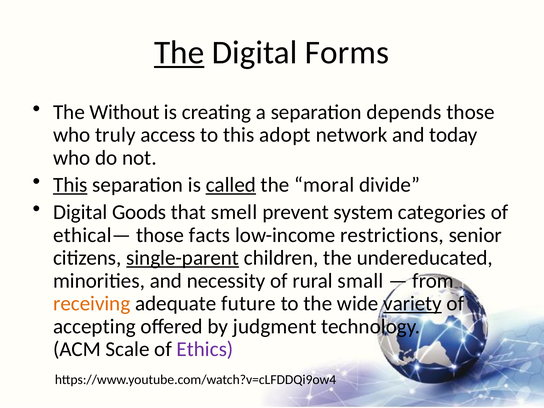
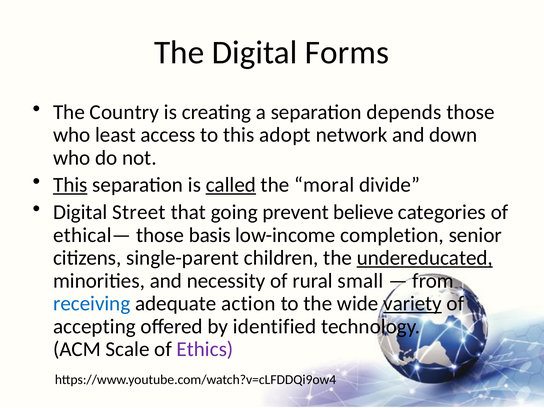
The at (179, 53) underline: present -> none
Without: Without -> Country
truly: truly -> least
today: today -> down
Goods: Goods -> Street
smell: smell -> going
system: system -> believe
facts: facts -> basis
restrictions: restrictions -> completion
single-parent underline: present -> none
undereducated underline: none -> present
receiving colour: orange -> blue
future: future -> action
judgment: judgment -> identified
